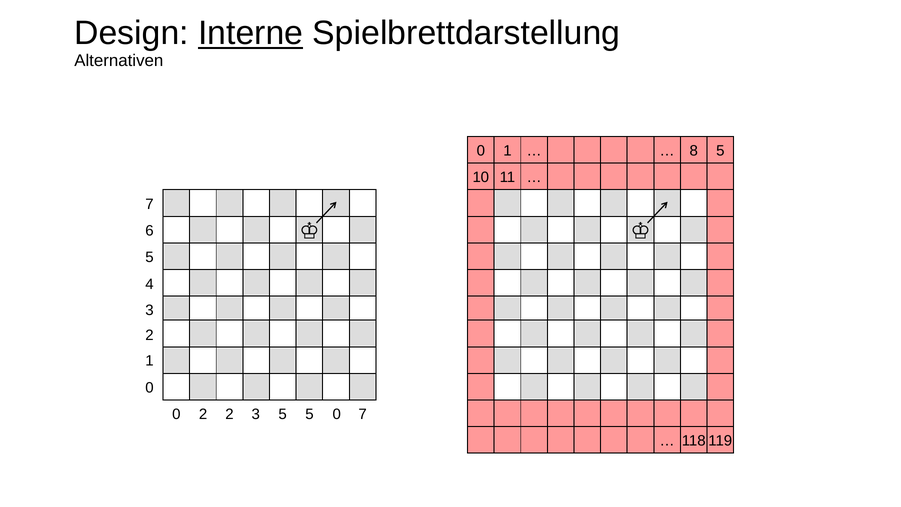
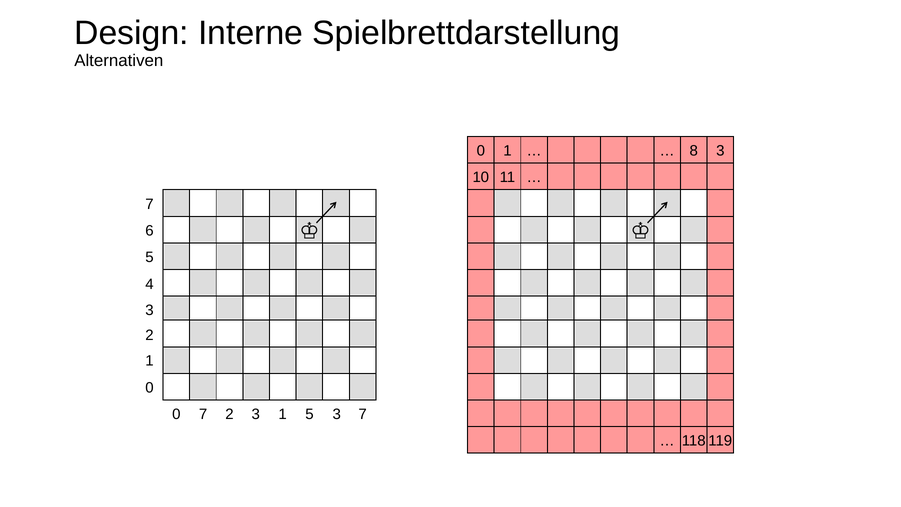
Interne underline: present -> none
8 5: 5 -> 3
0 2: 2 -> 7
3 5: 5 -> 1
0 at (337, 414): 0 -> 3
